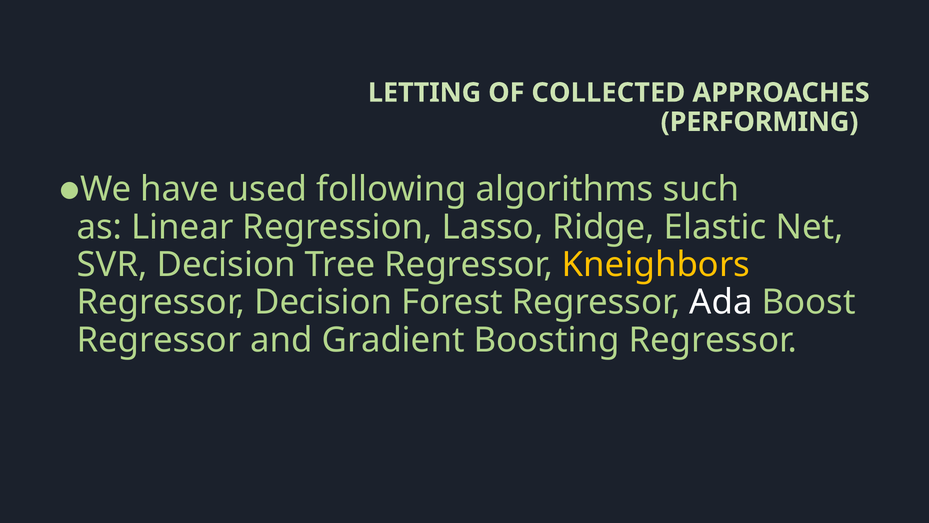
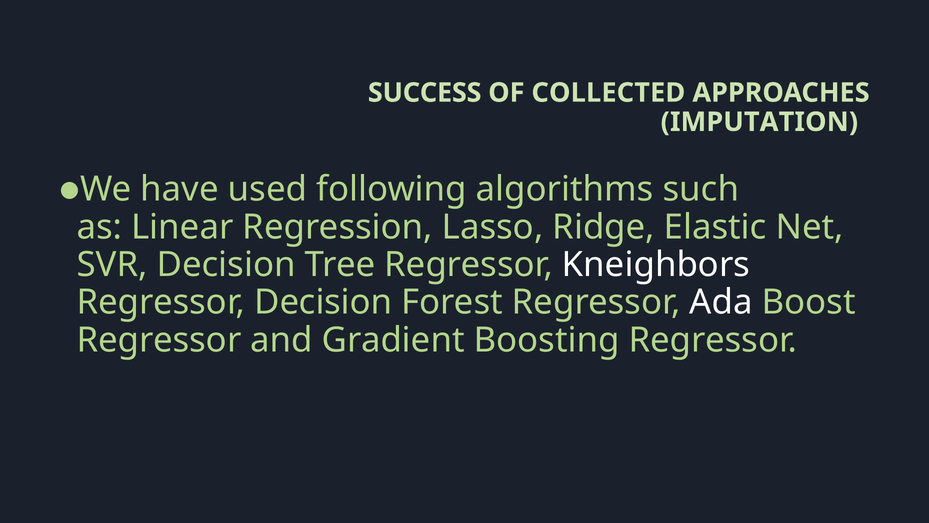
LETTING: LETTING -> SUCCESS
PERFORMING: PERFORMING -> IMPUTATION
Kneighbors colour: yellow -> white
